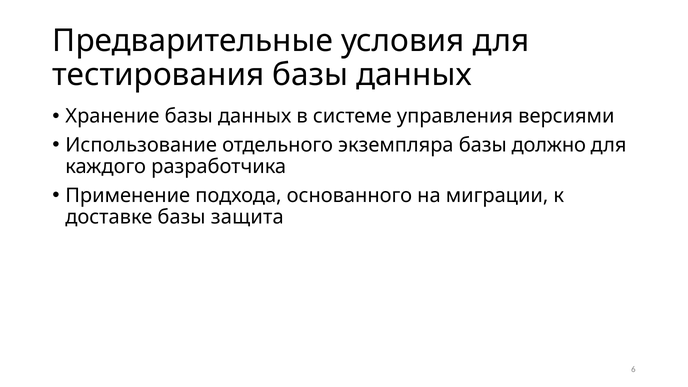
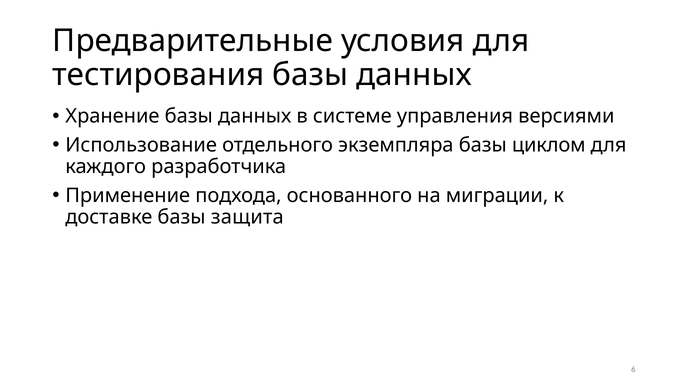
должно: должно -> циклом
